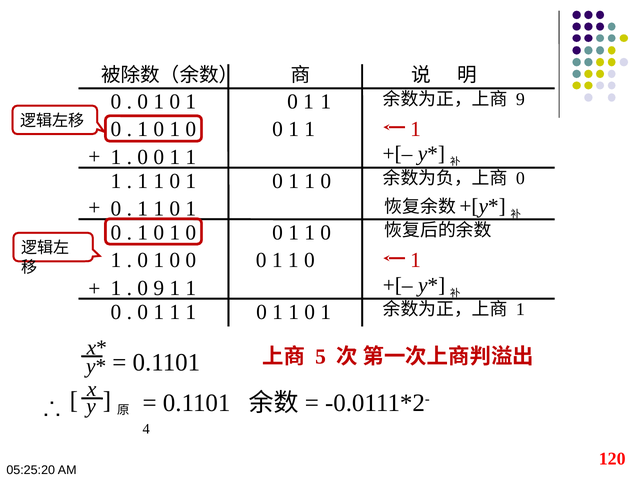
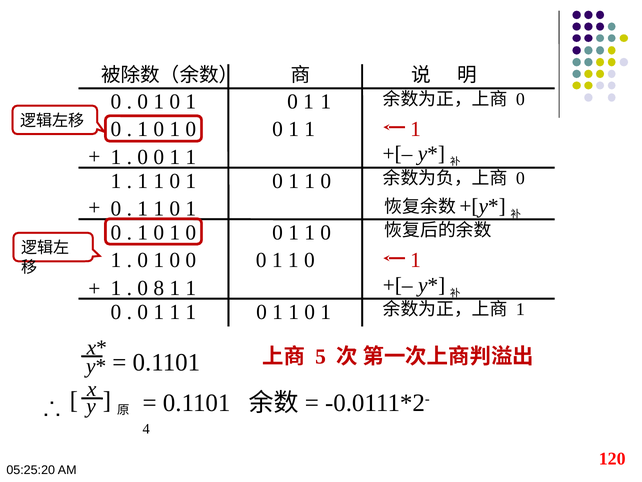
9 at (520, 99): 9 -> 0
0 9: 9 -> 8
